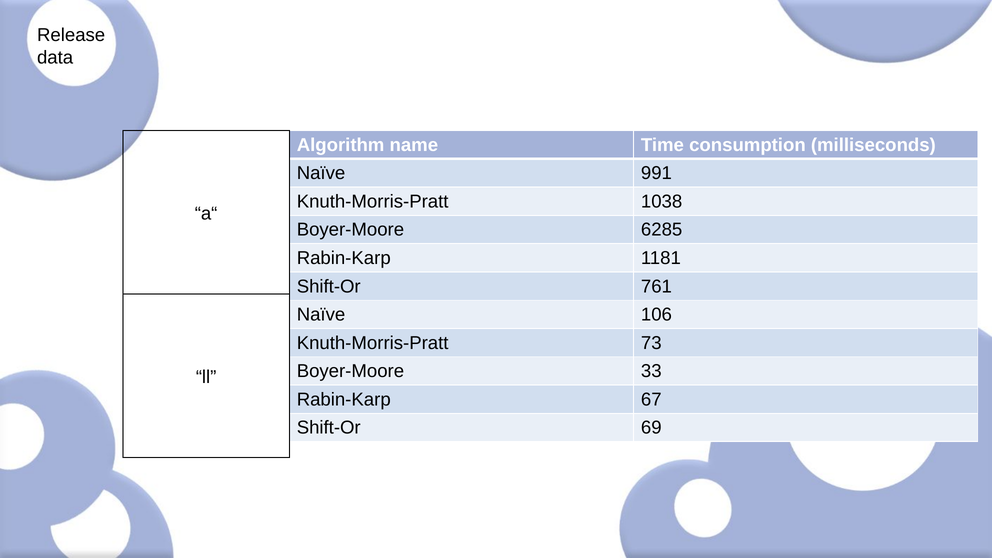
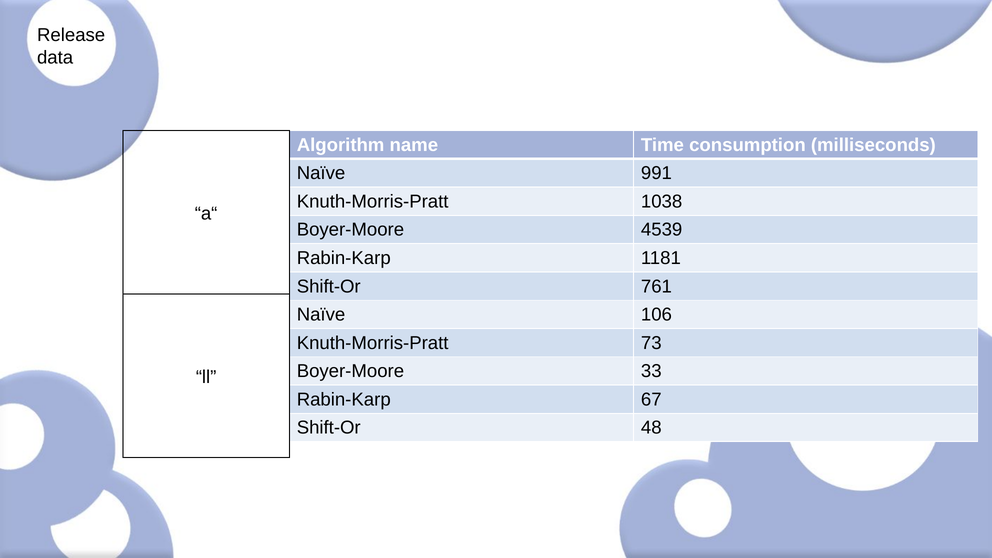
6285: 6285 -> 4539
69: 69 -> 48
